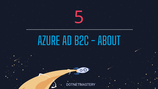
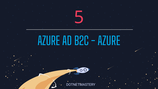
ABOUT at (109, 41): ABOUT -> AZURE
